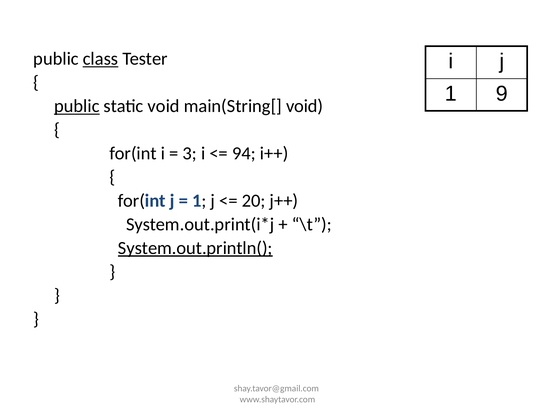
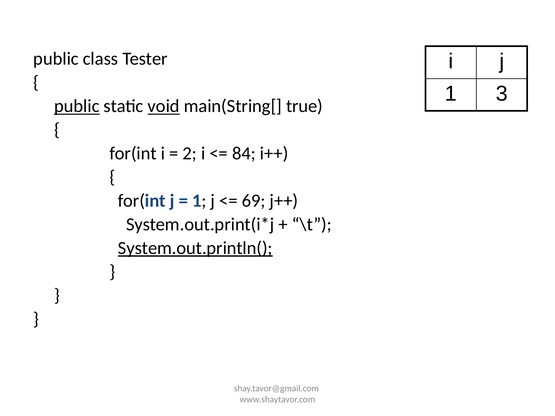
class underline: present -> none
9: 9 -> 3
void at (164, 106) underline: none -> present
main(String[ void: void -> true
3: 3 -> 2
94: 94 -> 84
20: 20 -> 69
